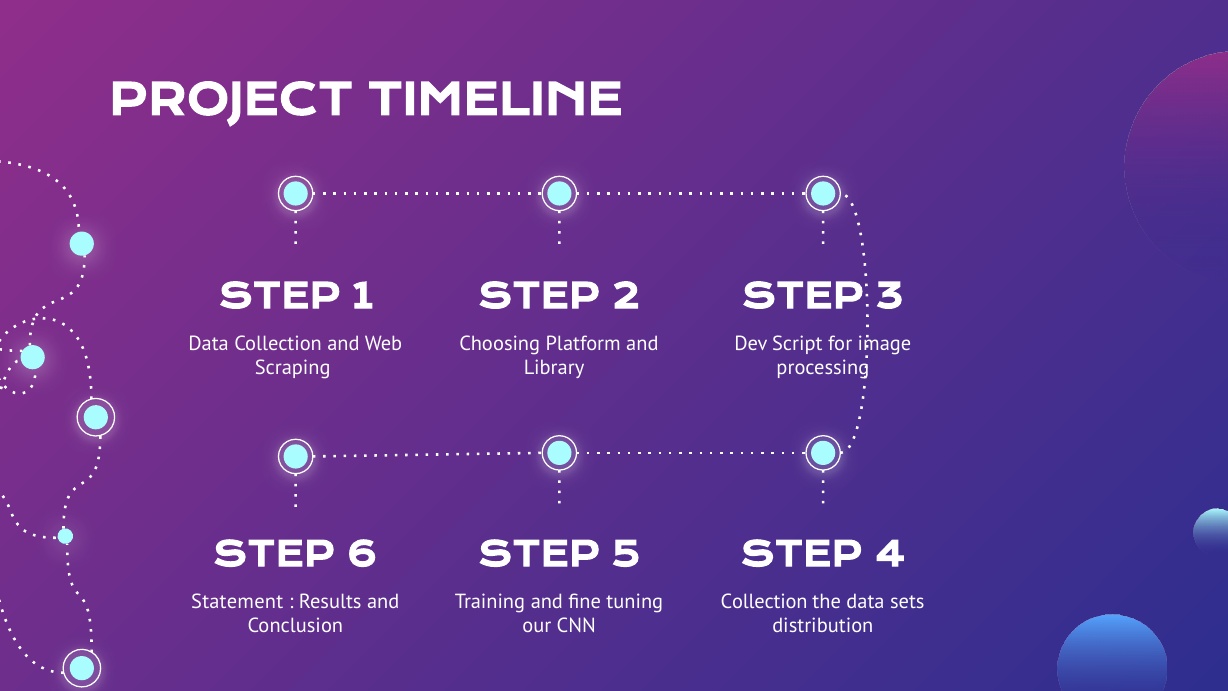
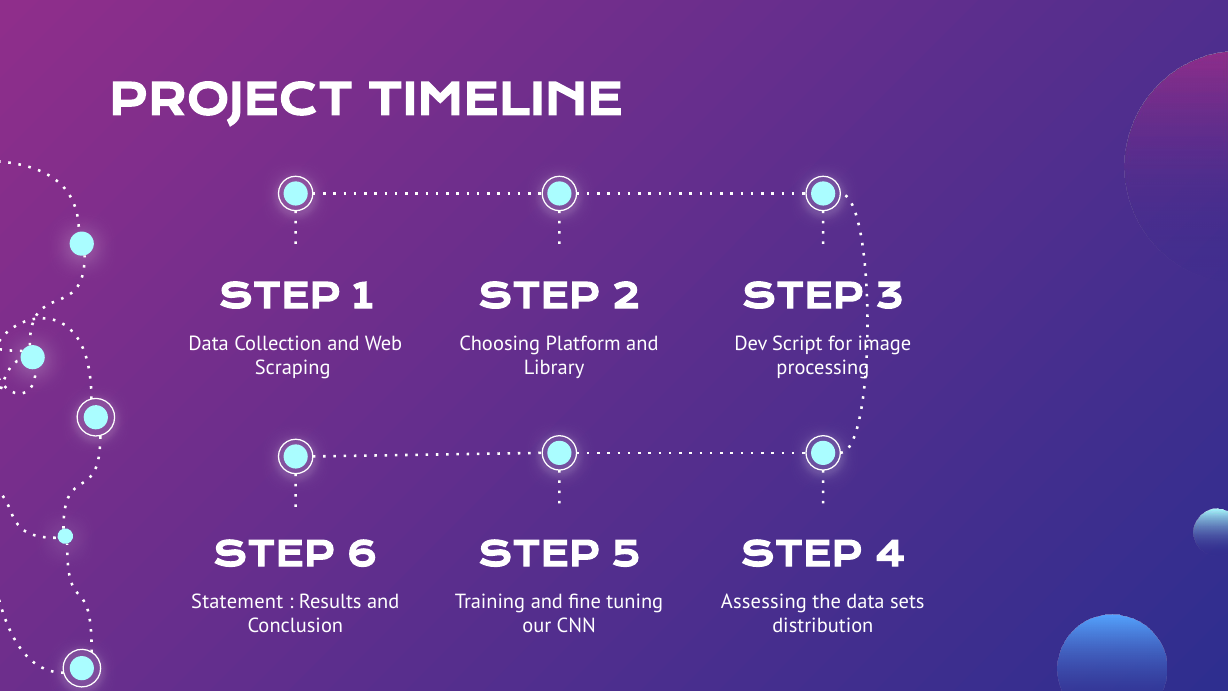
Collection at (764, 601): Collection -> Assessing
